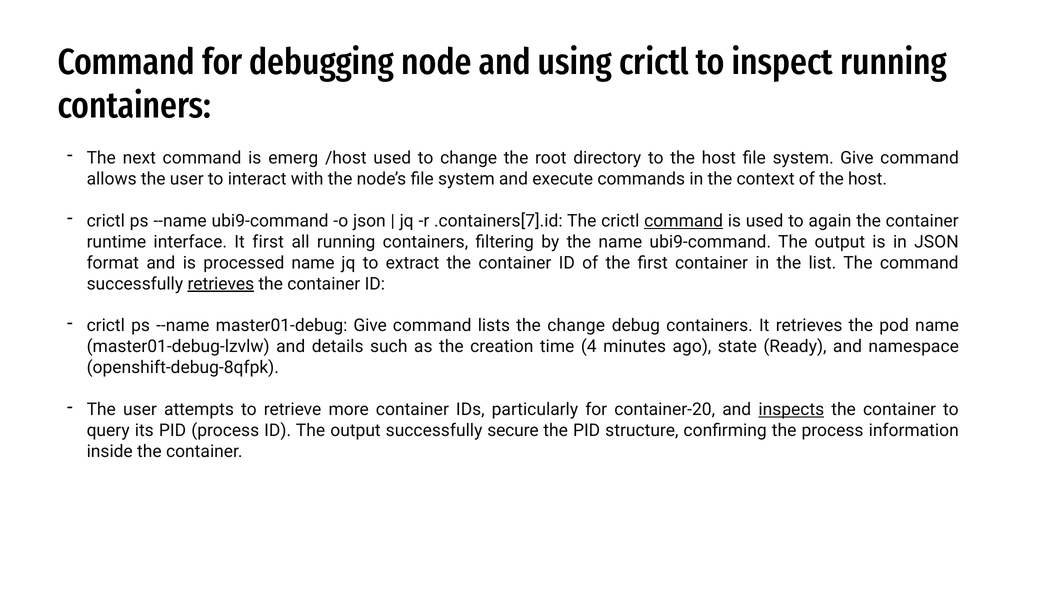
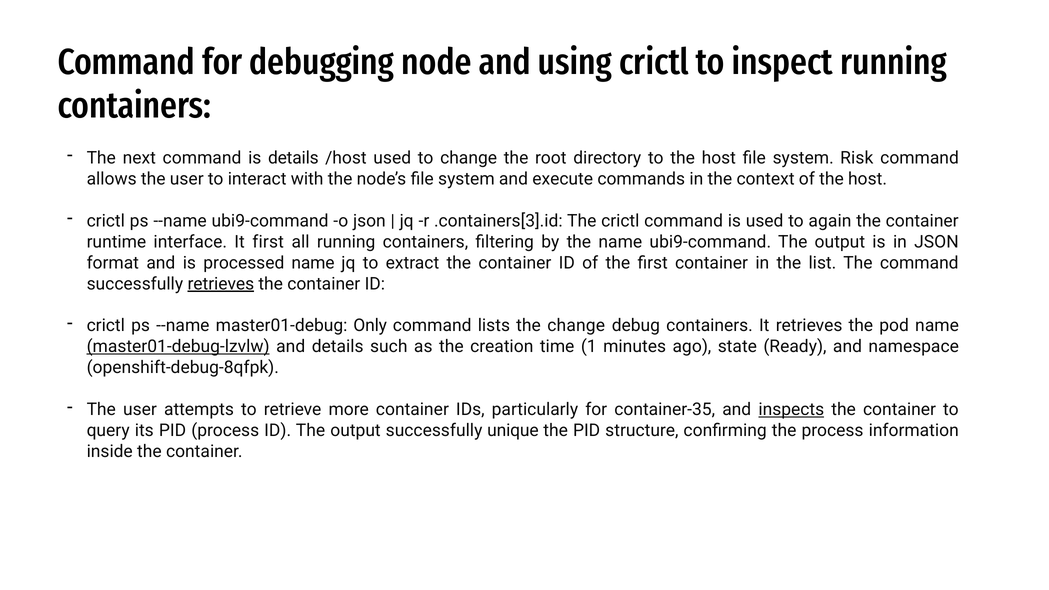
is emerg: emerg -> details
system Give: Give -> Risk
.containers[7].id: .containers[7].id -> .containers[3].id
command at (684, 221) underline: present -> none
master01-debug Give: Give -> Only
master01-debug-lzvlw underline: none -> present
4: 4 -> 1
container-20: container-20 -> container-35
secure: secure -> unique
